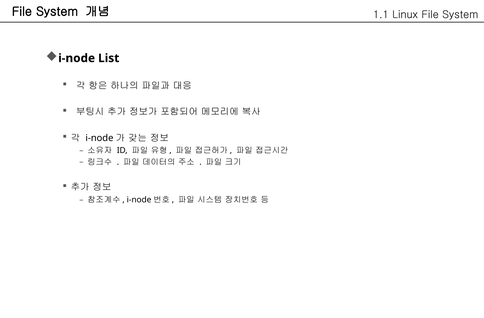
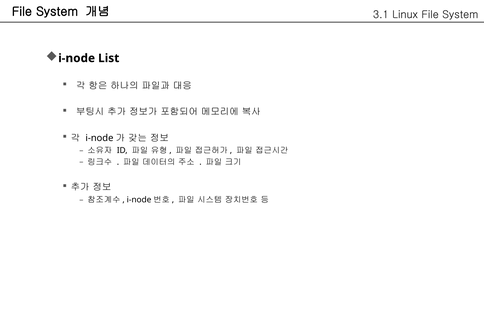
1.1: 1.1 -> 3.1
